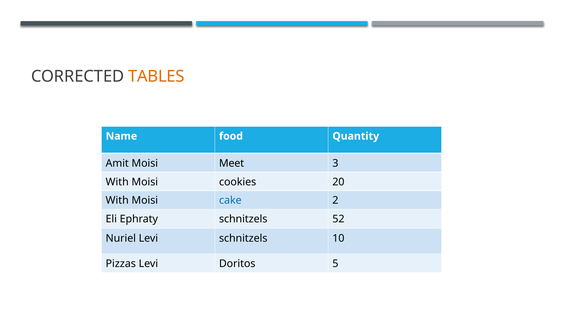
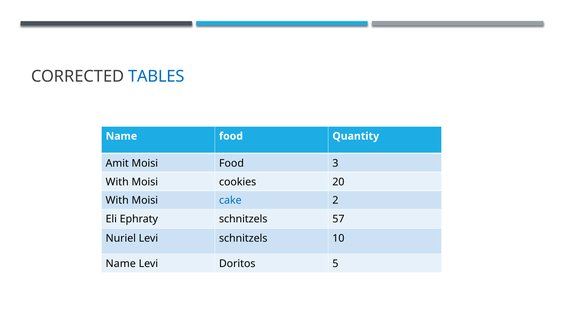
TABLES colour: orange -> blue
Moisi Meet: Meet -> Food
52: 52 -> 57
Pizzas at (121, 264): Pizzas -> Name
